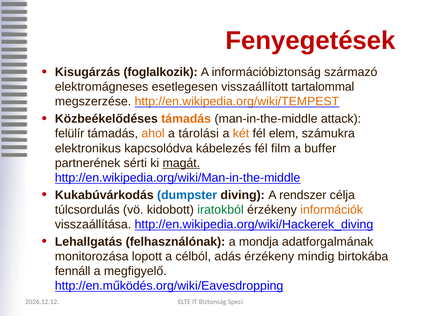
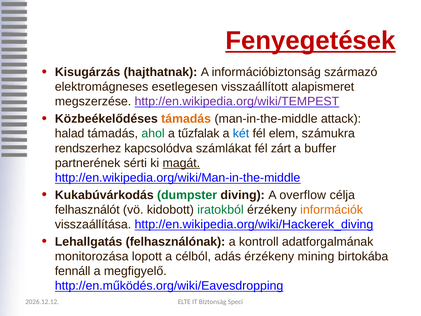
Fenyegetések underline: none -> present
foglalkozik: foglalkozik -> hajthatnak
tartalommal: tartalommal -> alapismeret
http://en.wikipedia.org/wiki/TEMPEST colour: orange -> purple
felülír: felülír -> halad
ahol colour: orange -> green
tárolási: tárolási -> tűzfalak
két colour: orange -> blue
elektronikus: elektronikus -> rendszerhez
kábelezés: kábelezés -> számlákat
film: film -> zárt
dumpster colour: blue -> green
rendszer: rendszer -> overflow
túlcsordulás: túlcsordulás -> felhasználót
mondja: mondja -> kontroll
mindig: mindig -> mining
